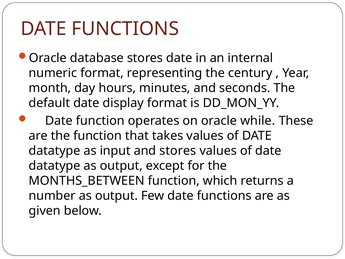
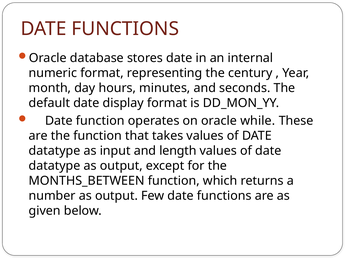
and stores: stores -> length
